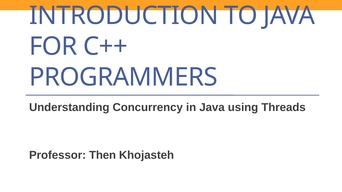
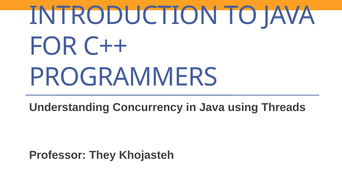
Then: Then -> They
